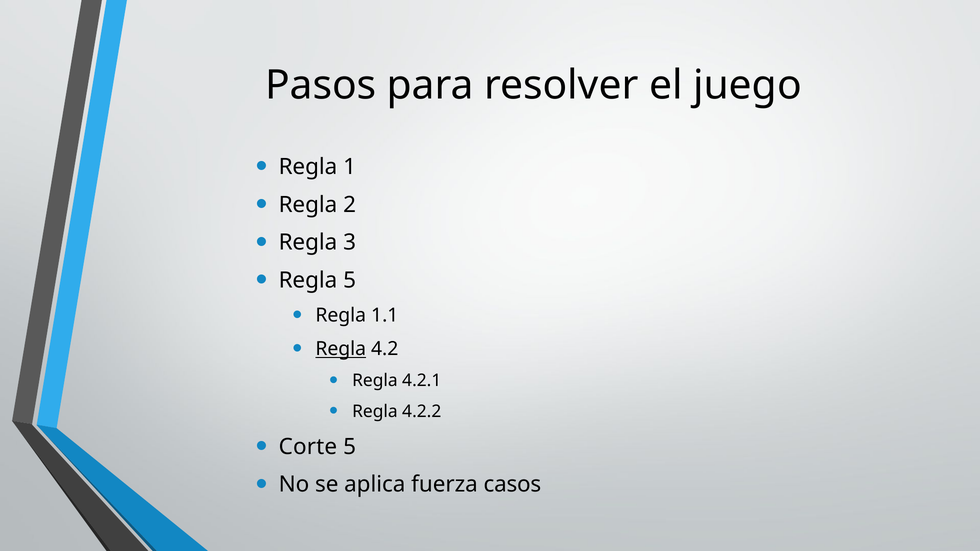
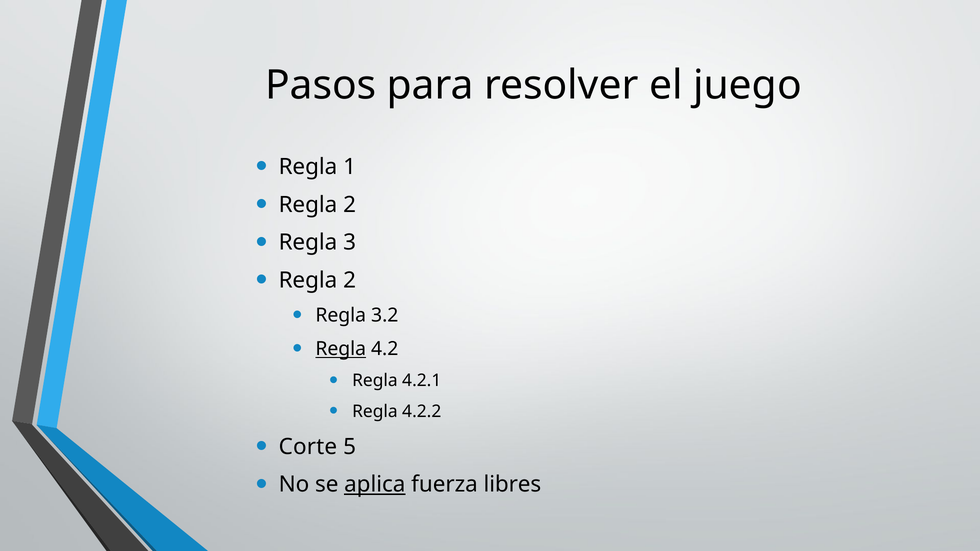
5 at (350, 281): 5 -> 2
1.1: 1.1 -> 3.2
aplica underline: none -> present
casos: casos -> libres
